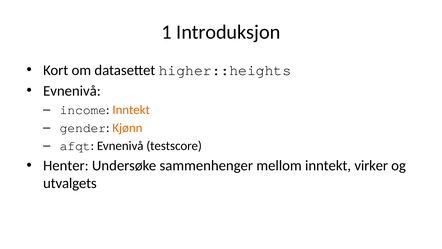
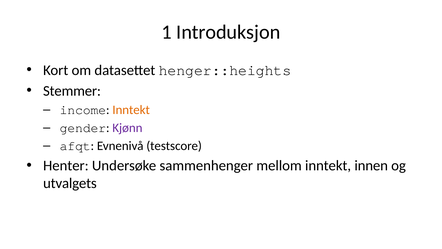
higher::heights: higher::heights -> henger::heights
Evnenivå at (72, 91): Evnenivå -> Stemmer
Kjønn colour: orange -> purple
virker: virker -> innen
